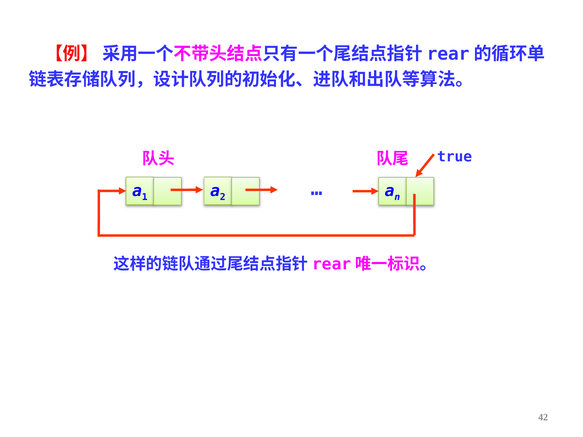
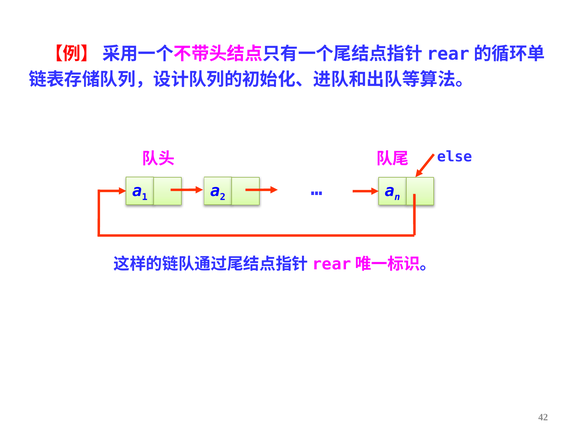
true: true -> else
